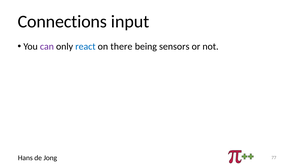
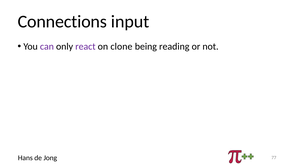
react colour: blue -> purple
there: there -> clone
sensors: sensors -> reading
